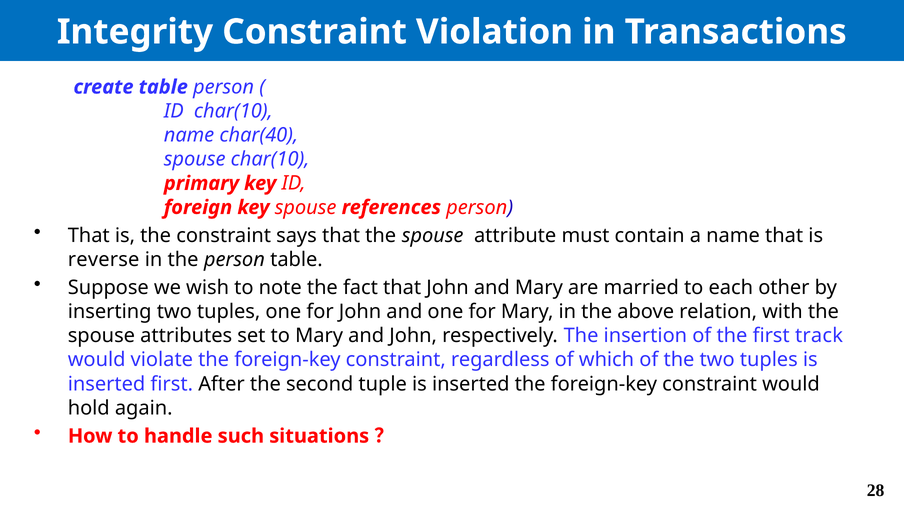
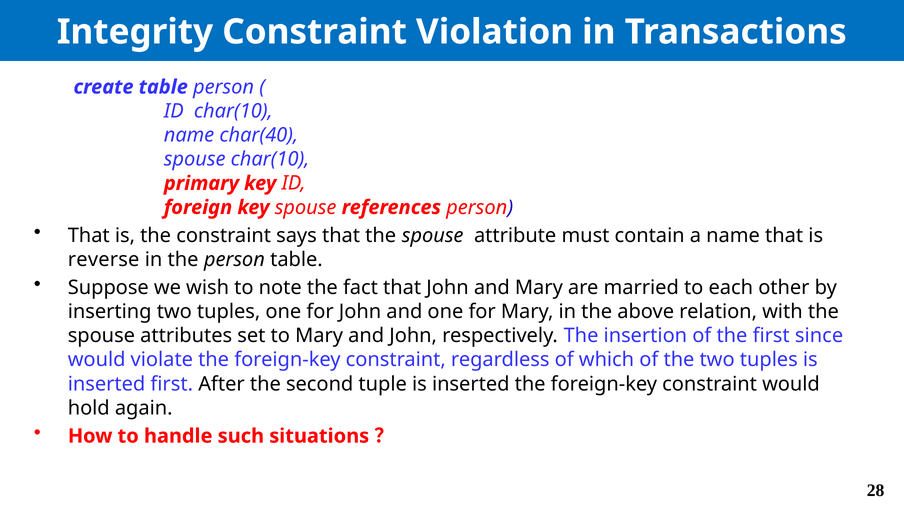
track: track -> since
